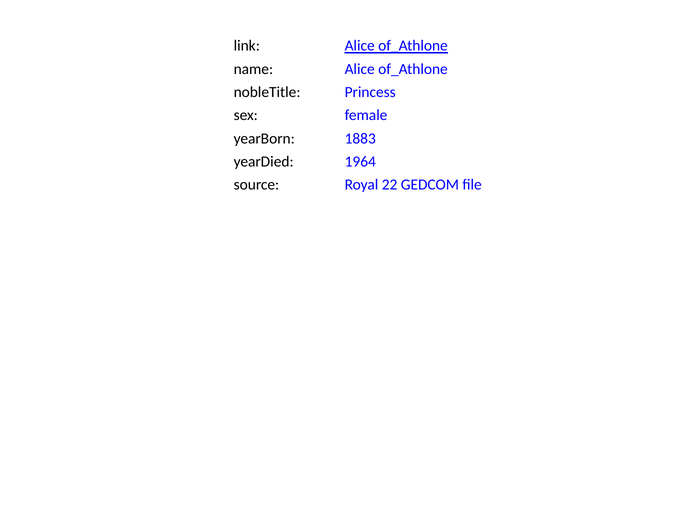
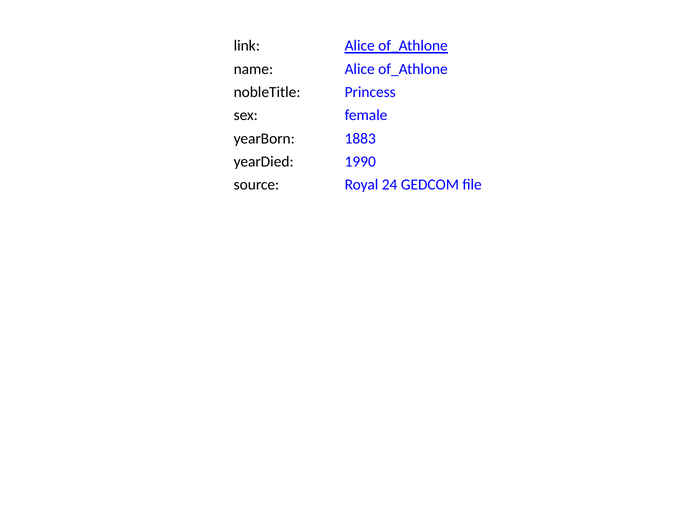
1964: 1964 -> 1990
22: 22 -> 24
